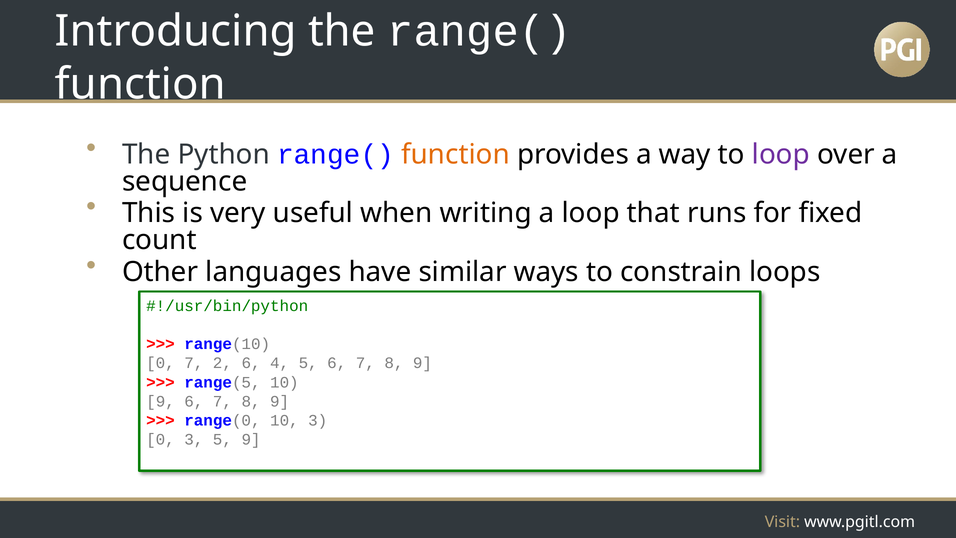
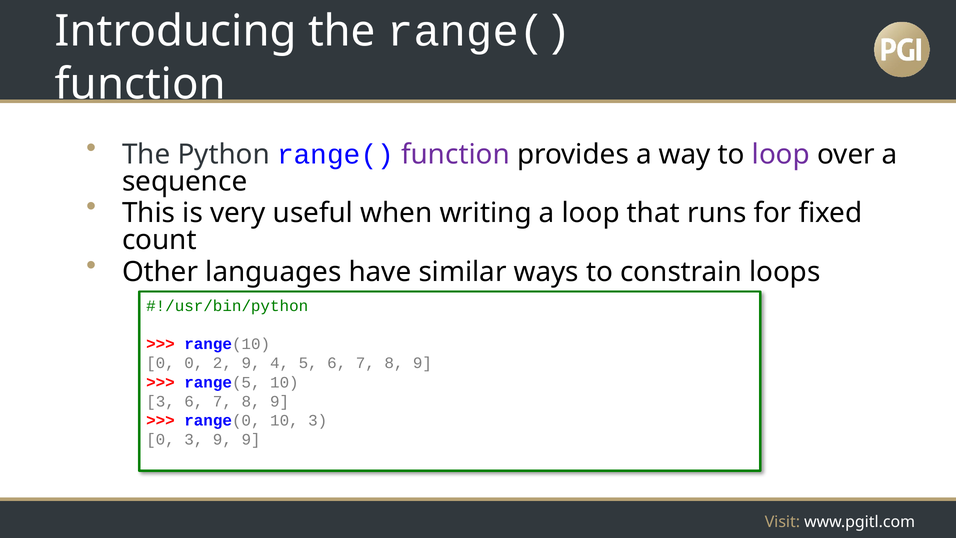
function at (455, 155) colour: orange -> purple
0 7: 7 -> 0
2 6: 6 -> 9
9 at (161, 401): 9 -> 3
3 5: 5 -> 9
